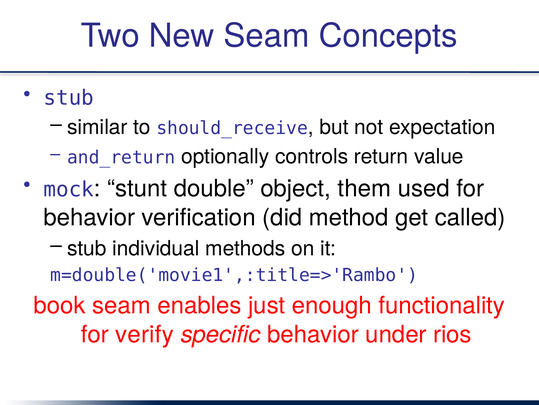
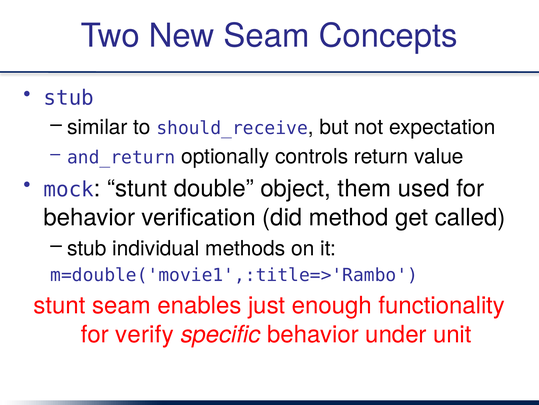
book at (60, 305): book -> stunt
rios: rios -> unit
